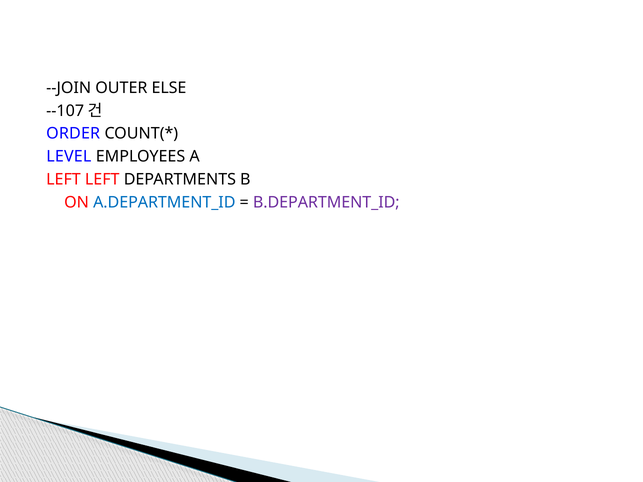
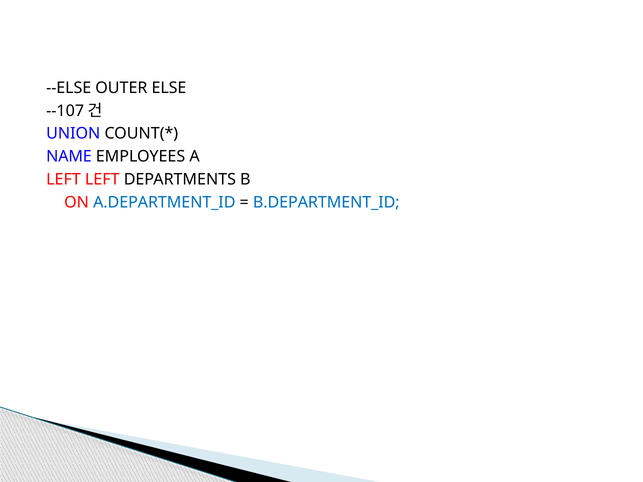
--JOIN: --JOIN -> --ELSE
ORDER: ORDER -> UNION
LEVEL: LEVEL -> NAME
B.DEPARTMENT_ID colour: purple -> blue
